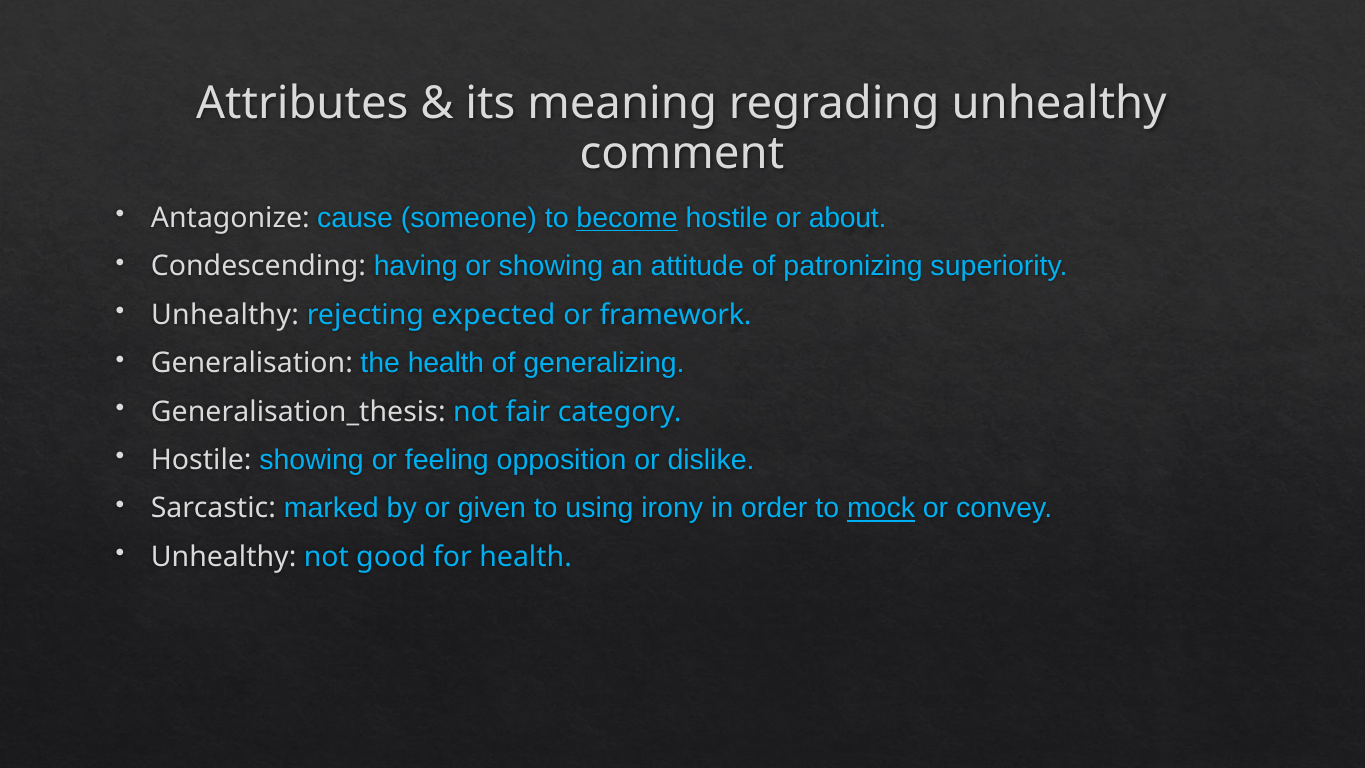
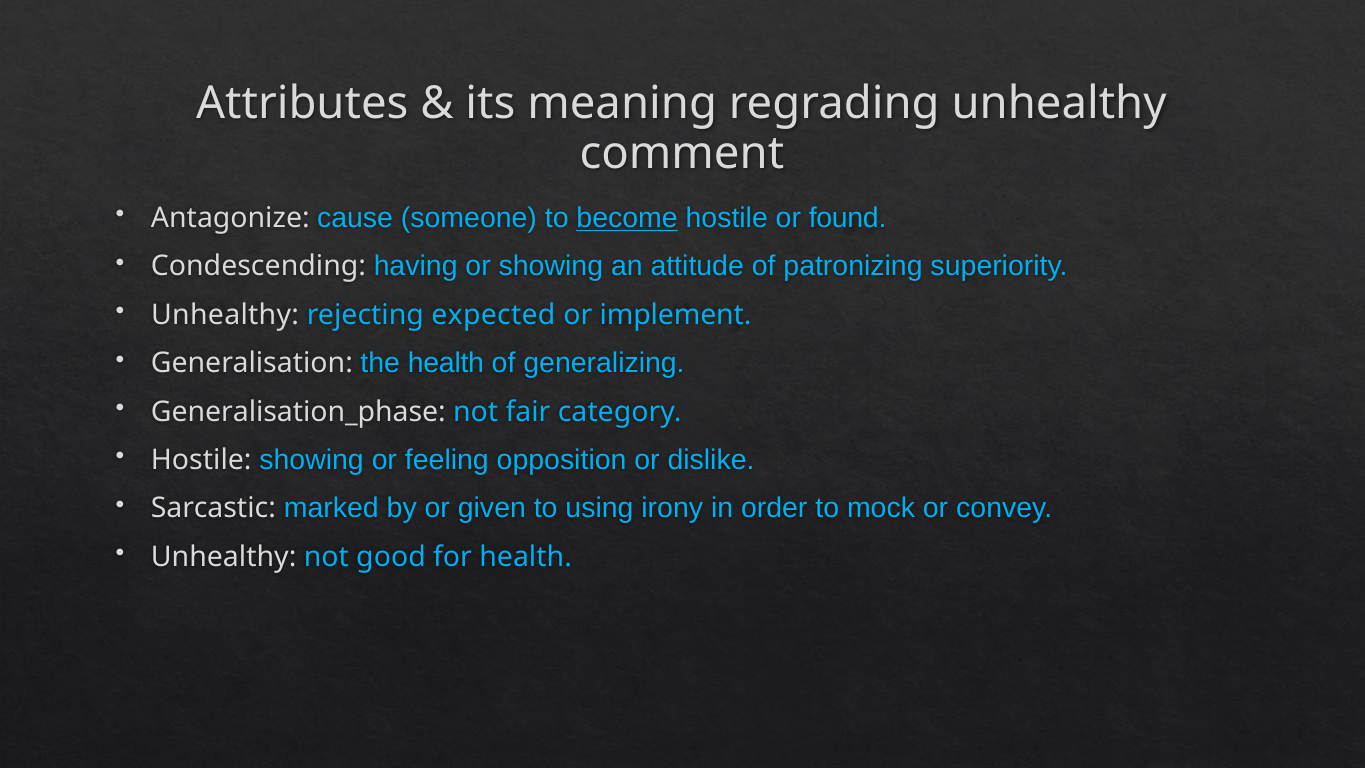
about: about -> found
framework: framework -> implement
Generalisation_thesis: Generalisation_thesis -> Generalisation_phase
mock underline: present -> none
